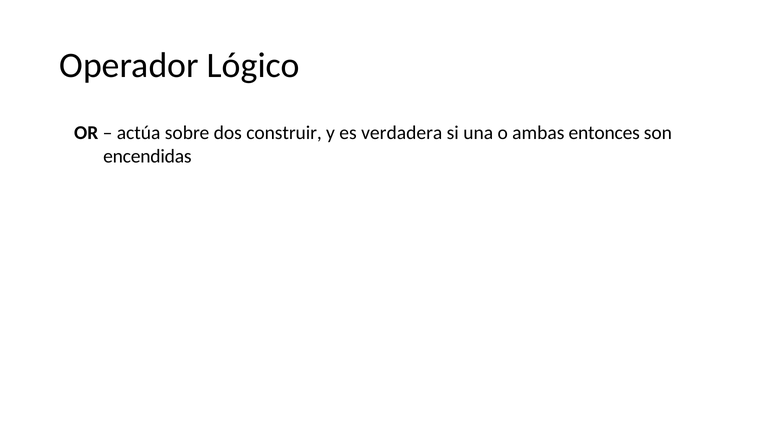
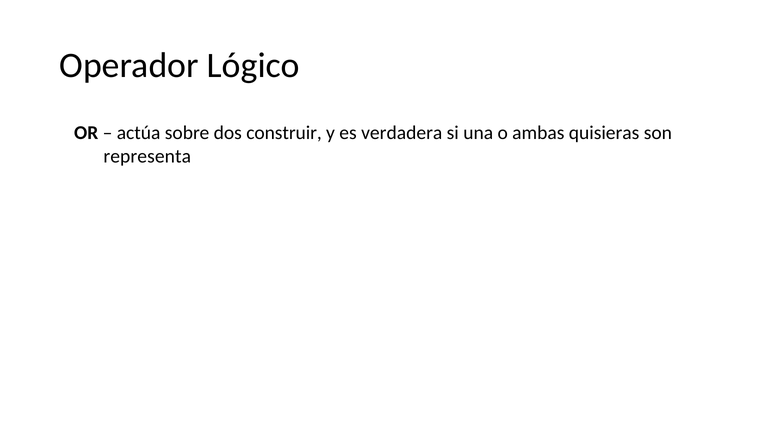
entonces: entonces -> quisieras
encendidas: encendidas -> representa
